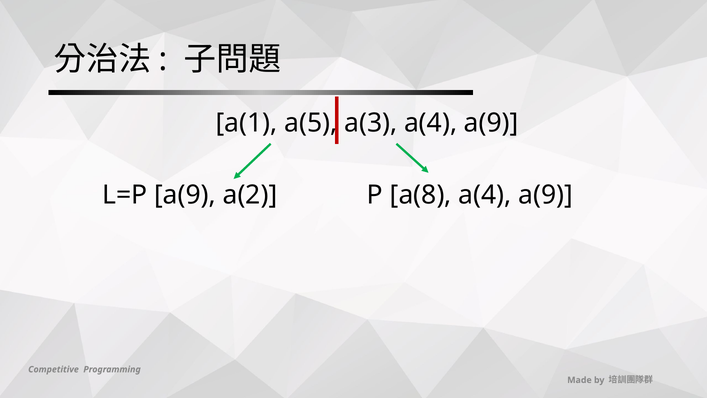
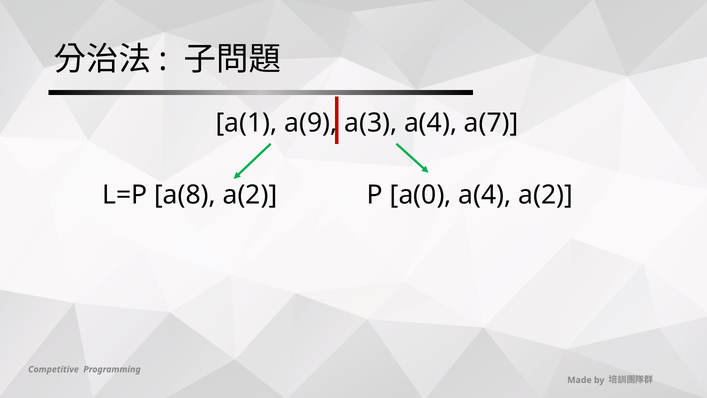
a(5: a(5 -> a(9
a(3 a(4 a(9: a(9 -> a(7
L=P a(9: a(9 -> a(8
a(8: a(8 -> a(0
a(9 at (546, 195): a(9 -> a(2
